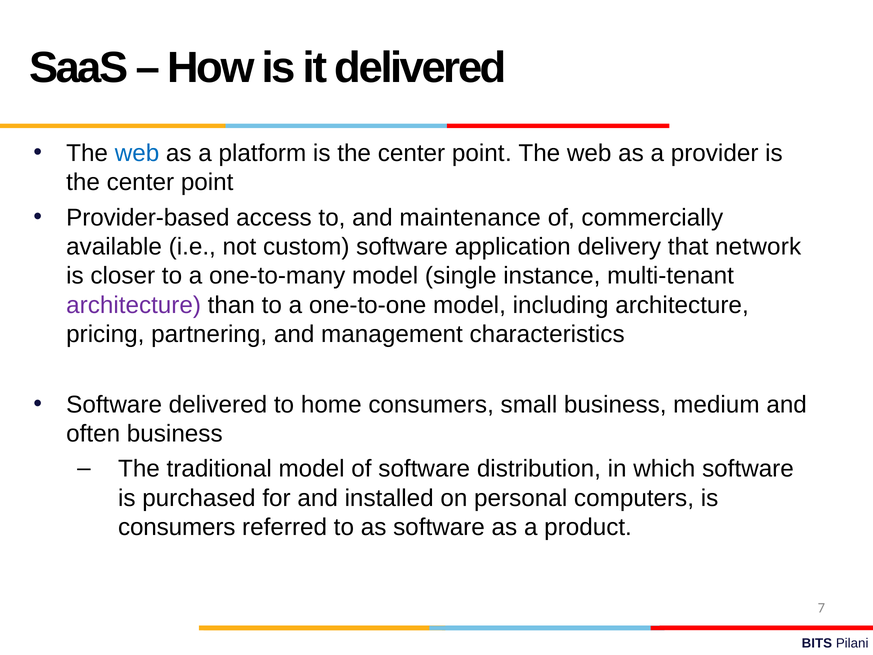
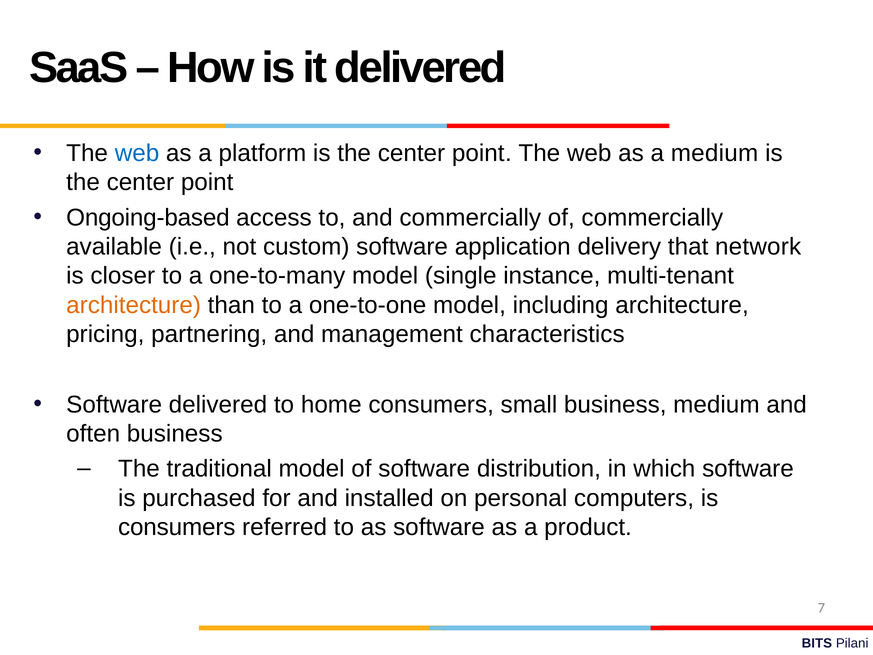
a provider: provider -> medium
Provider-based: Provider-based -> Ongoing-based
and maintenance: maintenance -> commercially
architecture at (134, 305) colour: purple -> orange
